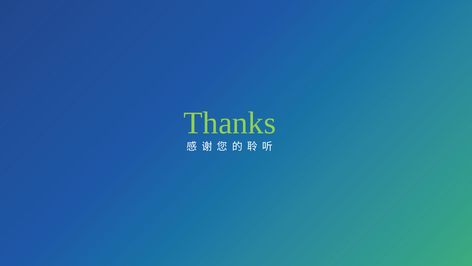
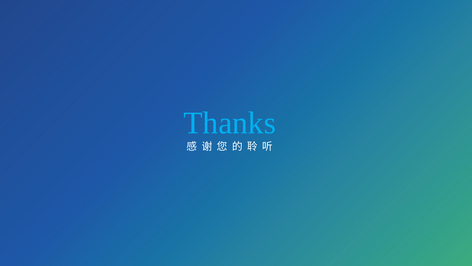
Thanks colour: light green -> light blue
